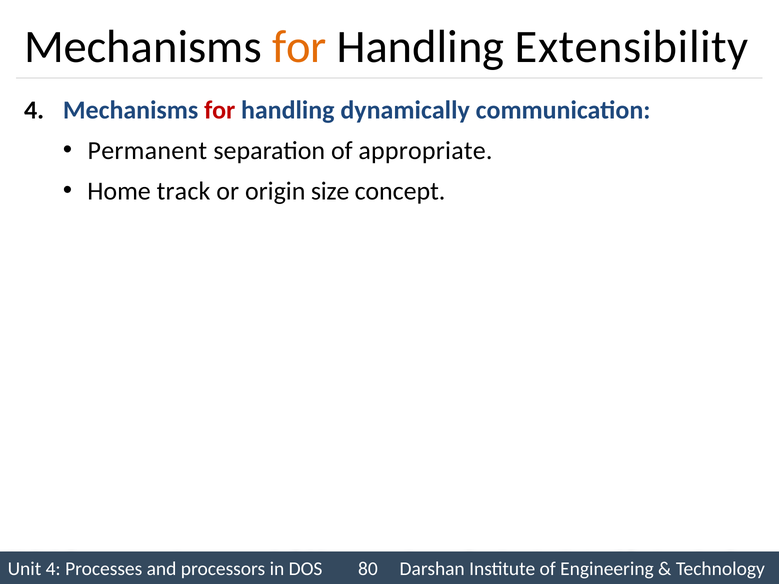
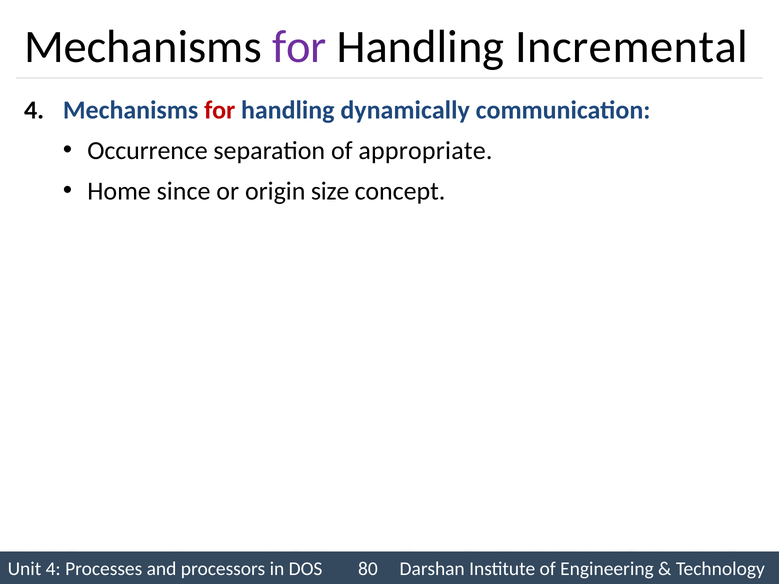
for at (299, 47) colour: orange -> purple
Extensibility: Extensibility -> Incremental
Permanent: Permanent -> Occurrence
track: track -> since
